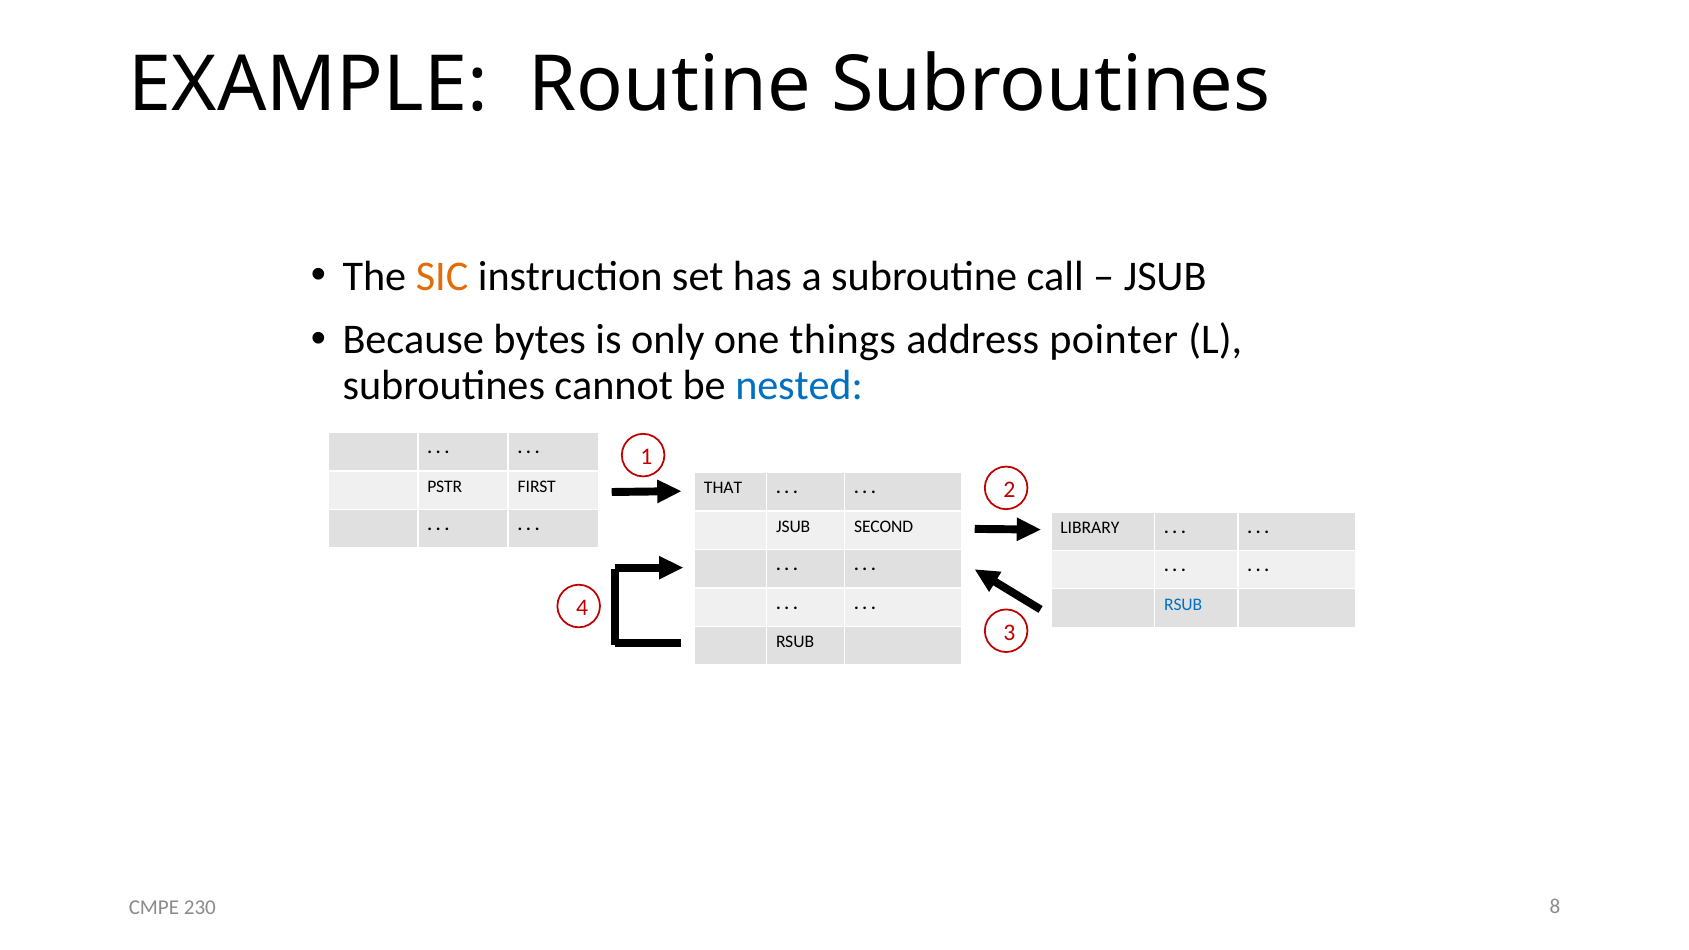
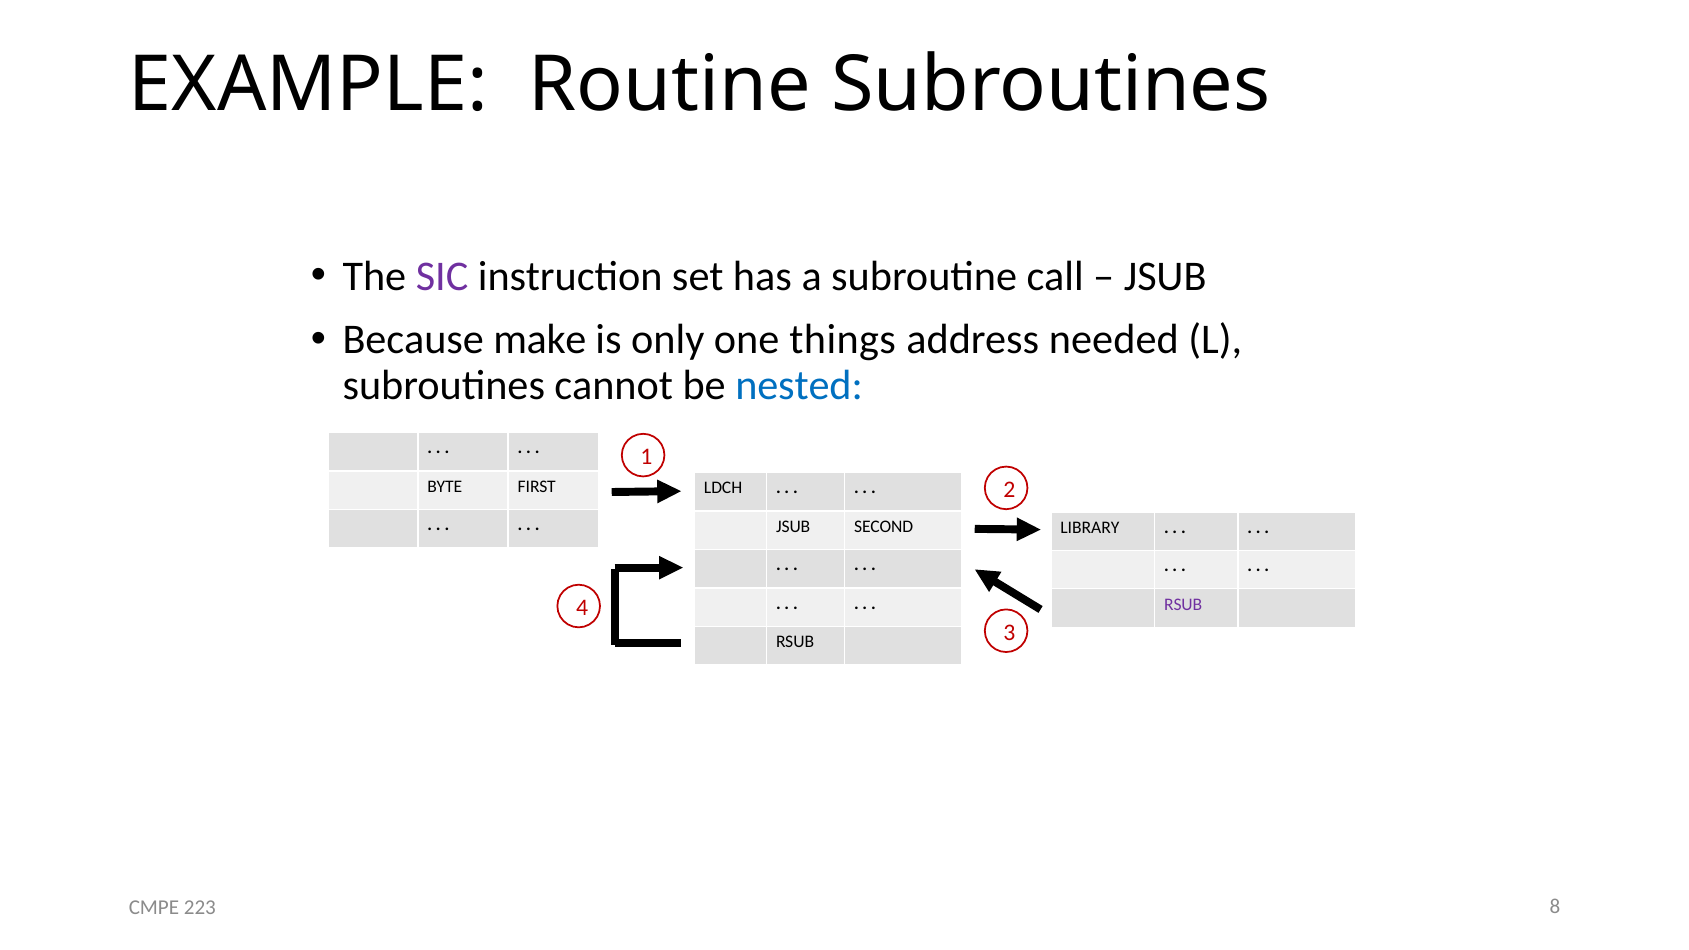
SIC colour: orange -> purple
bytes: bytes -> make
pointer: pointer -> needed
PSTR: PSTR -> BYTE
THAT: THAT -> LDCH
RSUB at (1183, 604) colour: blue -> purple
230: 230 -> 223
